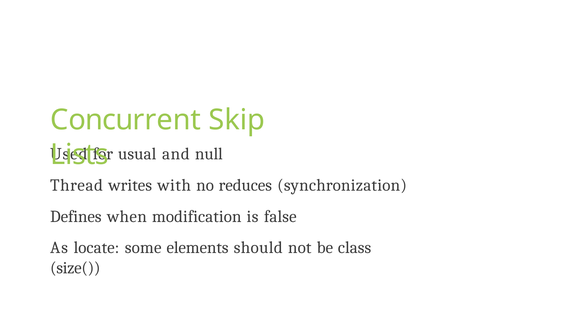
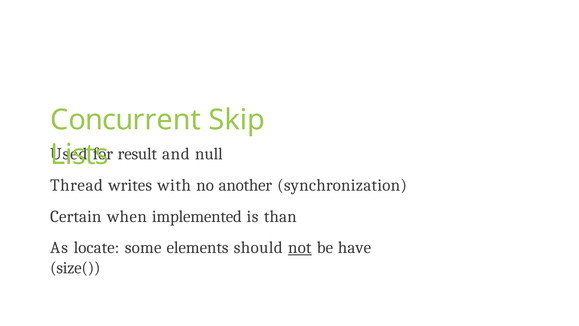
usual: usual -> result
reduces: reduces -> another
Defines: Defines -> Certain
modification: modification -> implemented
false: false -> than
not underline: none -> present
class: class -> have
